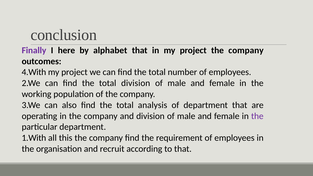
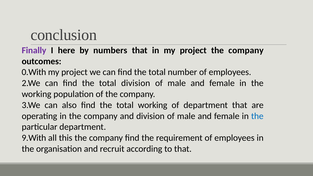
alphabet: alphabet -> numbers
4.With: 4.With -> 0.With
total analysis: analysis -> working
the at (257, 116) colour: purple -> blue
1.With: 1.With -> 9.With
